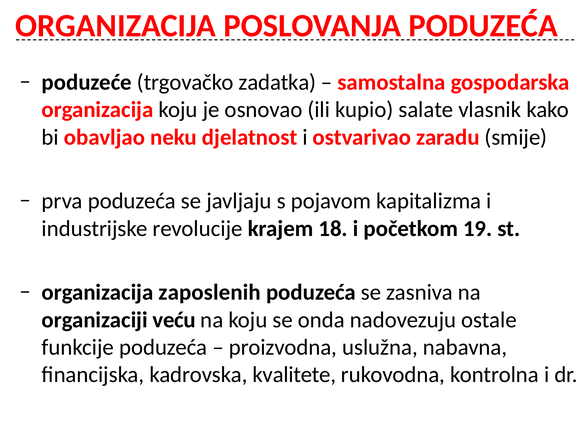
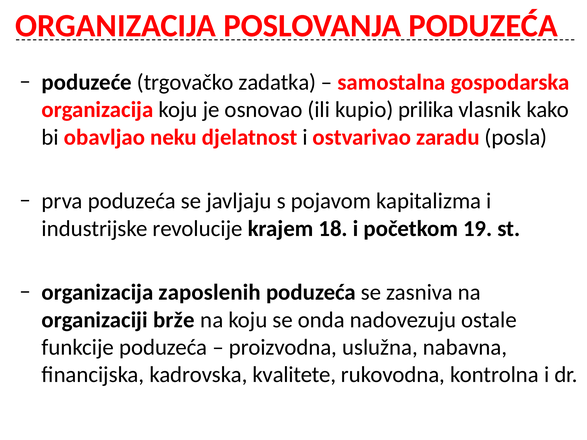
salate: salate -> prilika
smije: smije -> posla
veću: veću -> brže
